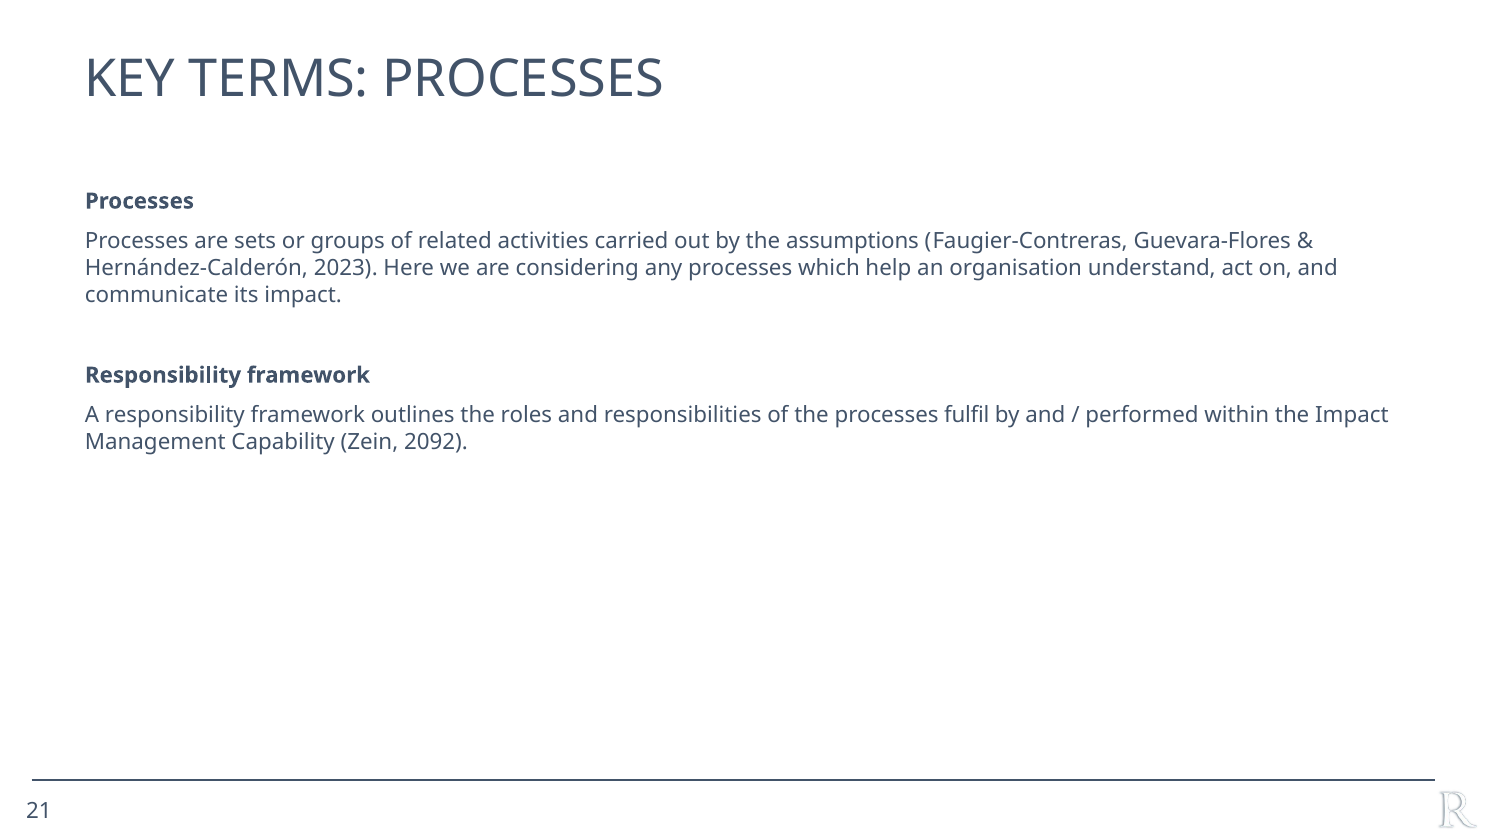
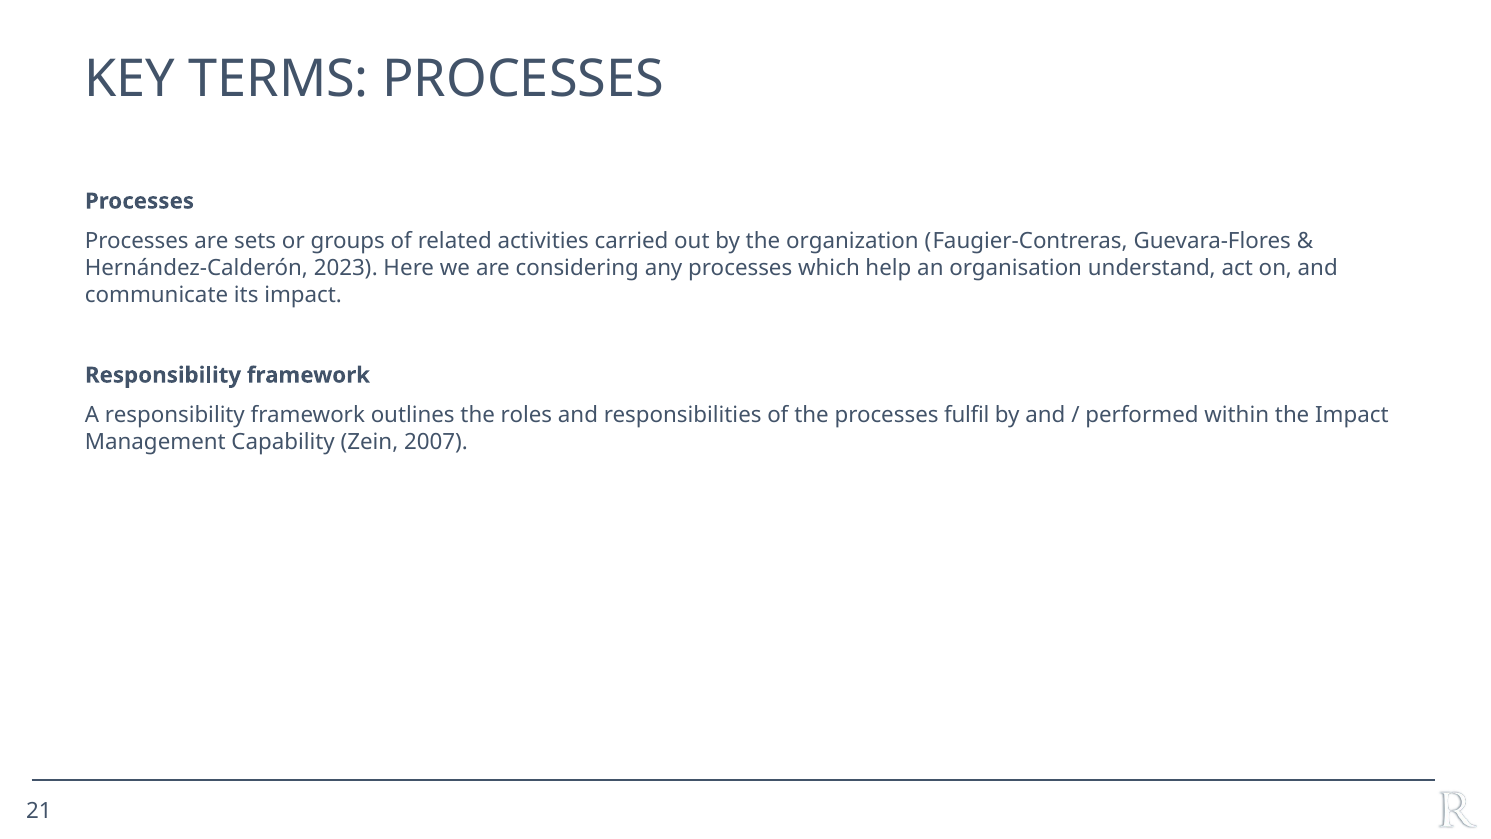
assumptions: assumptions -> organization
2092: 2092 -> 2007
